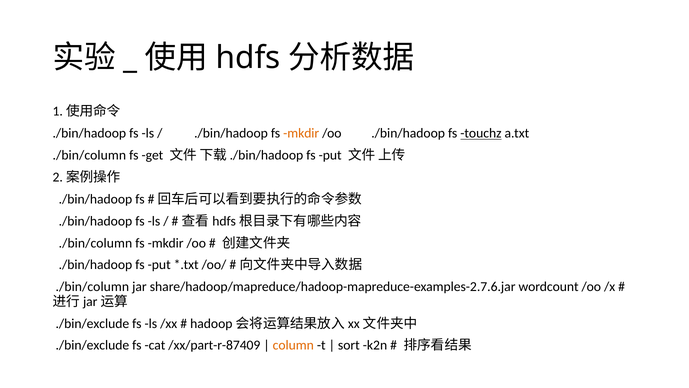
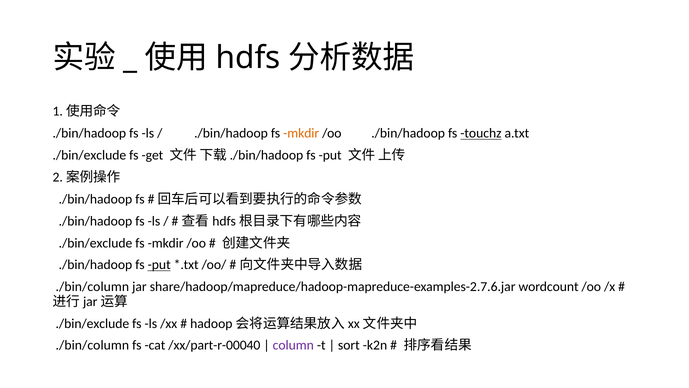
./bin/column at (89, 155): ./bin/column -> ./bin/exclude
./bin/column at (95, 243): ./bin/column -> ./bin/exclude
put at (159, 265) underline: none -> present
./bin/exclude at (92, 345): ./bin/exclude -> ./bin/column
/xx/part-r-87409: /xx/part-r-87409 -> /xx/part-r-00040
column colour: orange -> purple
